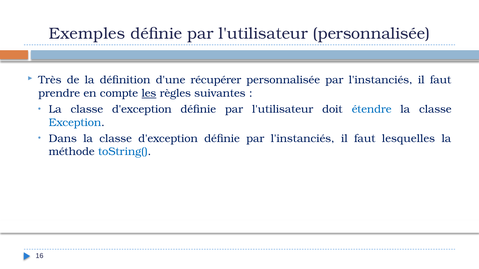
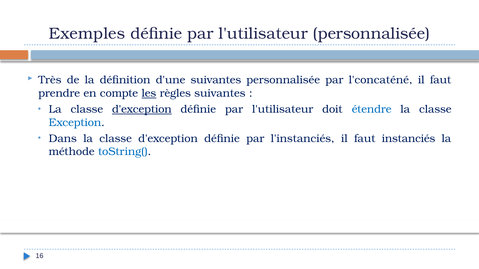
d'une récupérer: récupérer -> suivantes
personnalisée par l'instanciés: l'instanciés -> l'concaténé
d'exception at (142, 109) underline: none -> present
lesquelles: lesquelles -> instanciés
